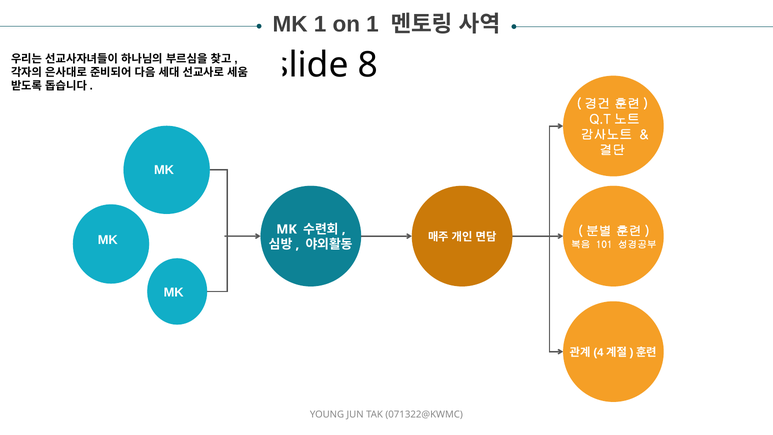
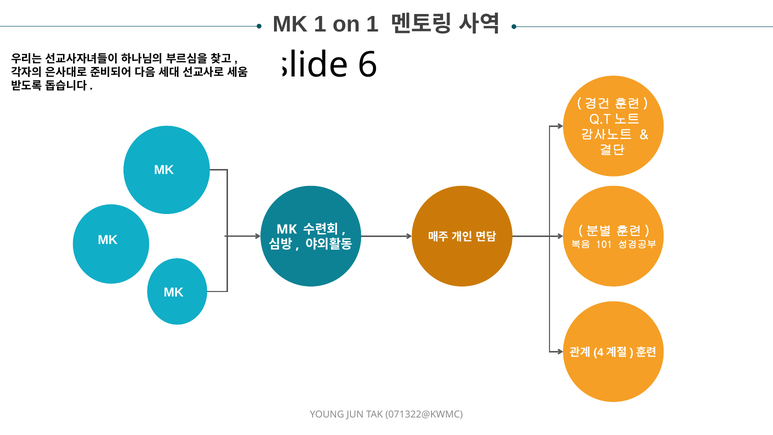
8: 8 -> 6
